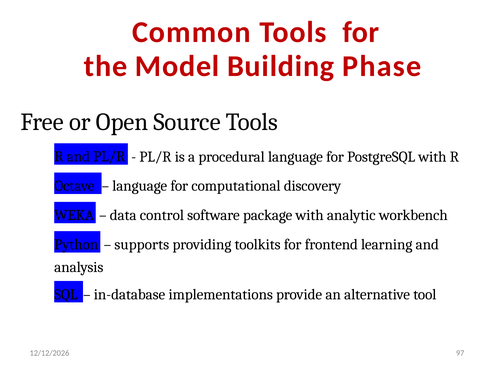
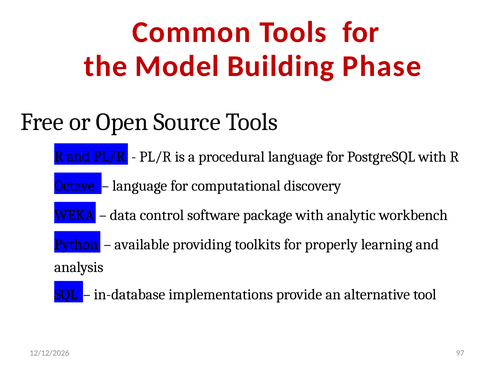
supports: supports -> available
frontend: frontend -> properly
